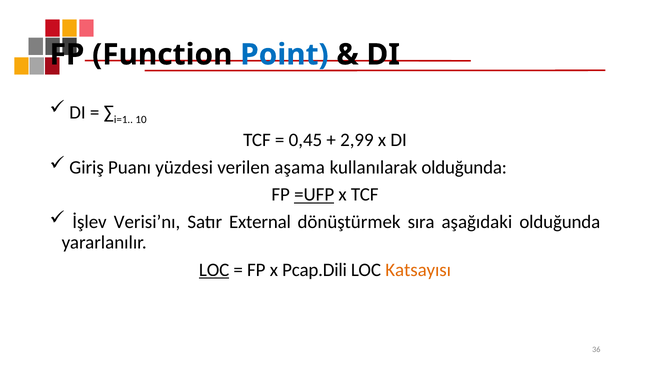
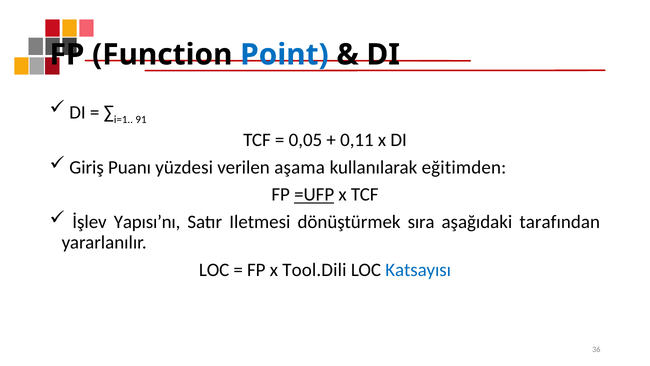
10: 10 -> 91
0,45: 0,45 -> 0,05
2,99: 2,99 -> 0,11
kullanılarak olduğunda: olduğunda -> eğitimden
Verisi’nı: Verisi’nı -> Yapısı’nı
External: External -> Iletmesi
aşağıdaki olduğunda: olduğunda -> tarafından
LOC at (214, 269) underline: present -> none
Pcap.Dili: Pcap.Dili -> Tool.Dili
Katsayısı colour: orange -> blue
